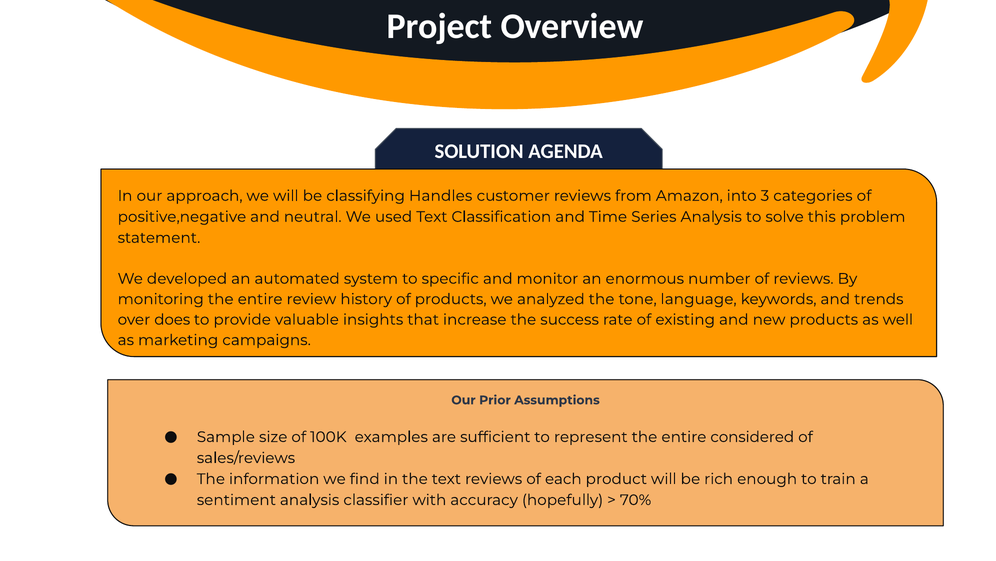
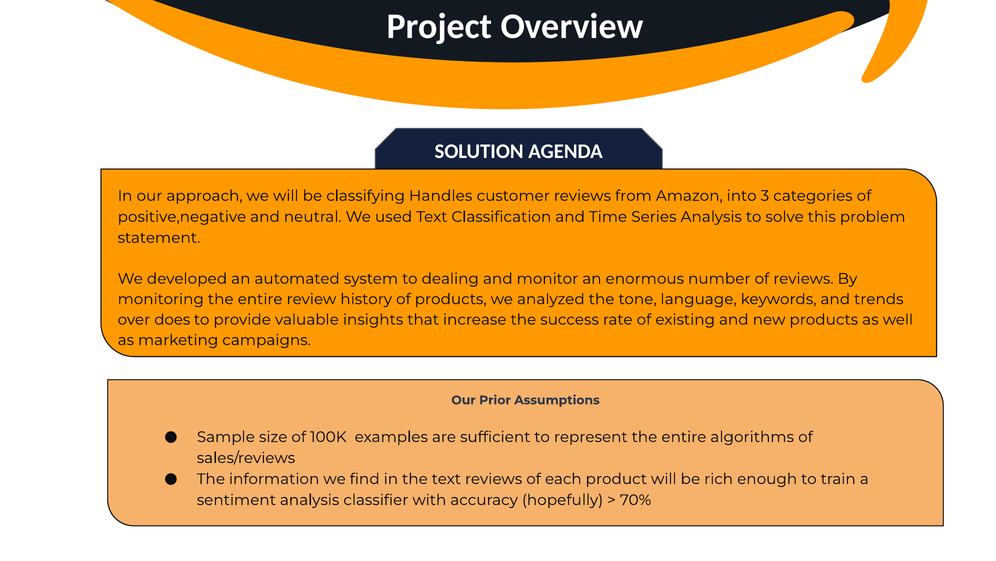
specific: specific -> dealing
considered: considered -> algorithms
